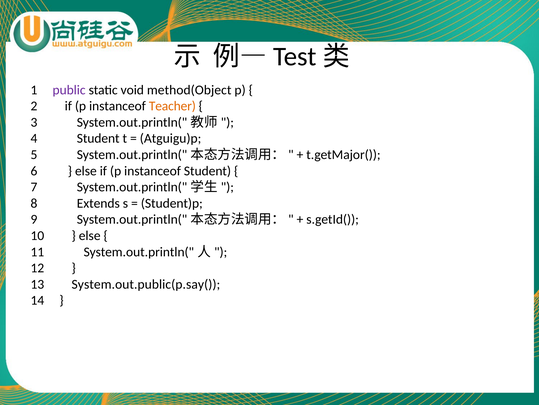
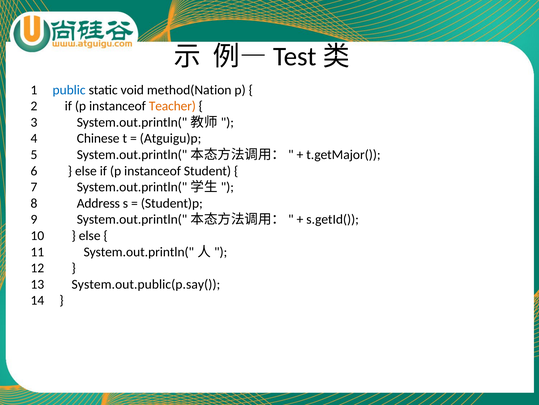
public colour: purple -> blue
method(Object: method(Object -> method(Nation
4 Student: Student -> Chinese
Extends: Extends -> Address
